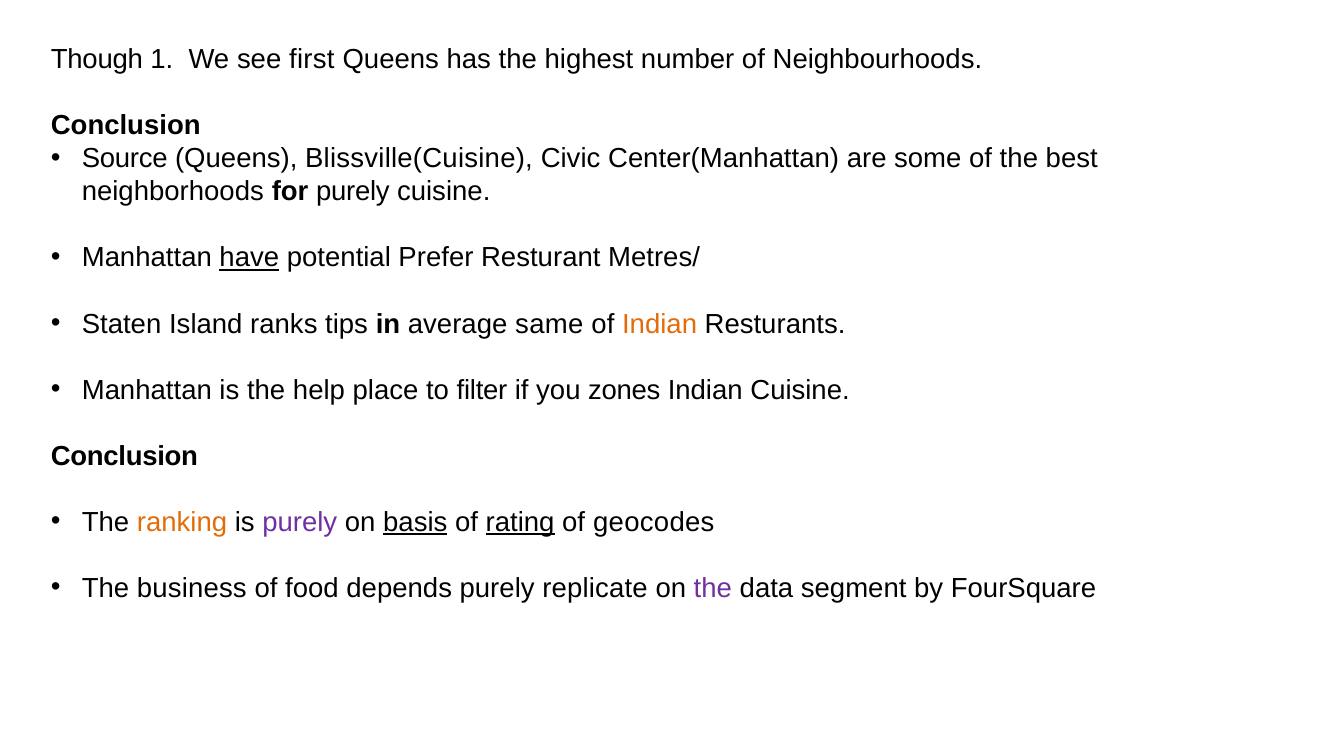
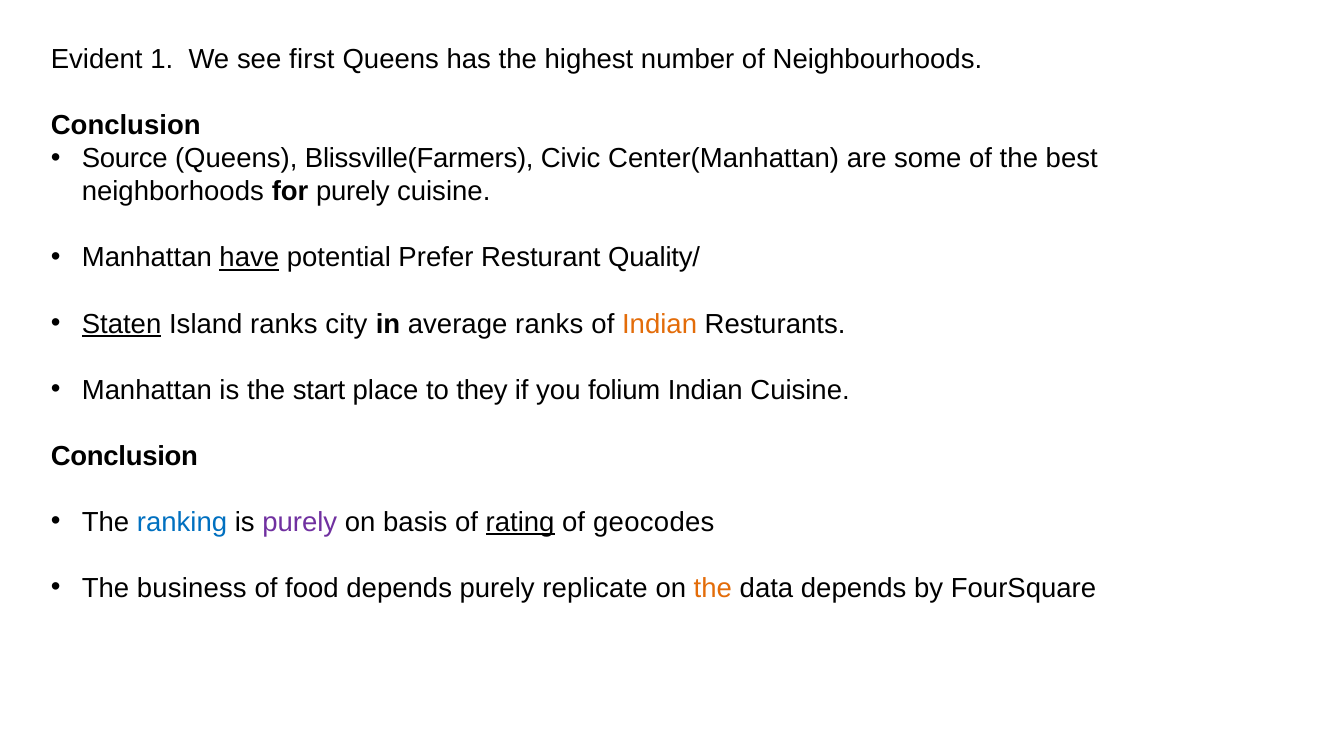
Though: Though -> Evident
Blissville(Cuisine: Blissville(Cuisine -> Blissville(Farmers
Metres/: Metres/ -> Quality/
Staten underline: none -> present
tips: tips -> city
average same: same -> ranks
help: help -> start
filter: filter -> they
zones: zones -> folium
ranking colour: orange -> blue
basis underline: present -> none
the at (713, 588) colour: purple -> orange
data segment: segment -> depends
